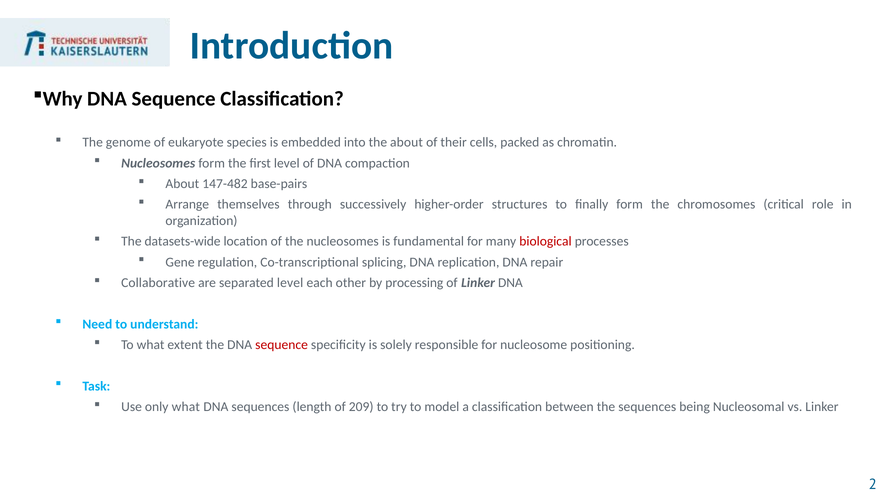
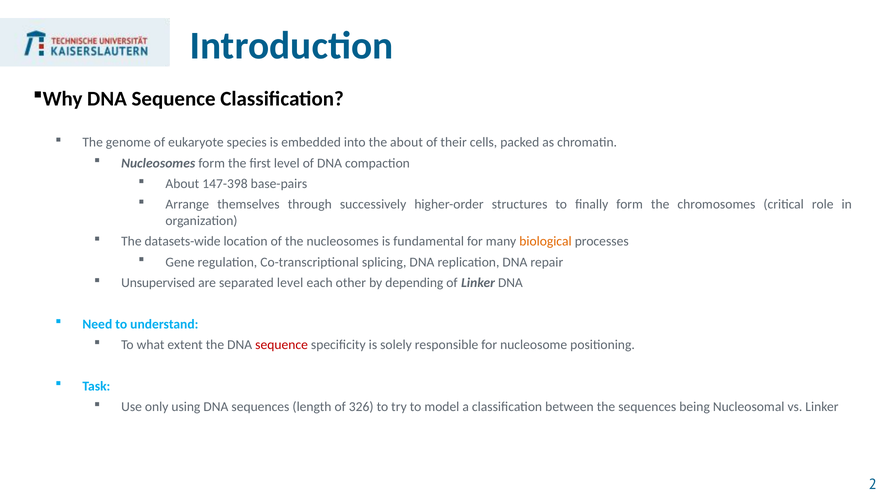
147-482: 147-482 -> 147-398
biological colour: red -> orange
Collaborative: Collaborative -> Unsupervised
processing: processing -> depending
only what: what -> using
209: 209 -> 326
